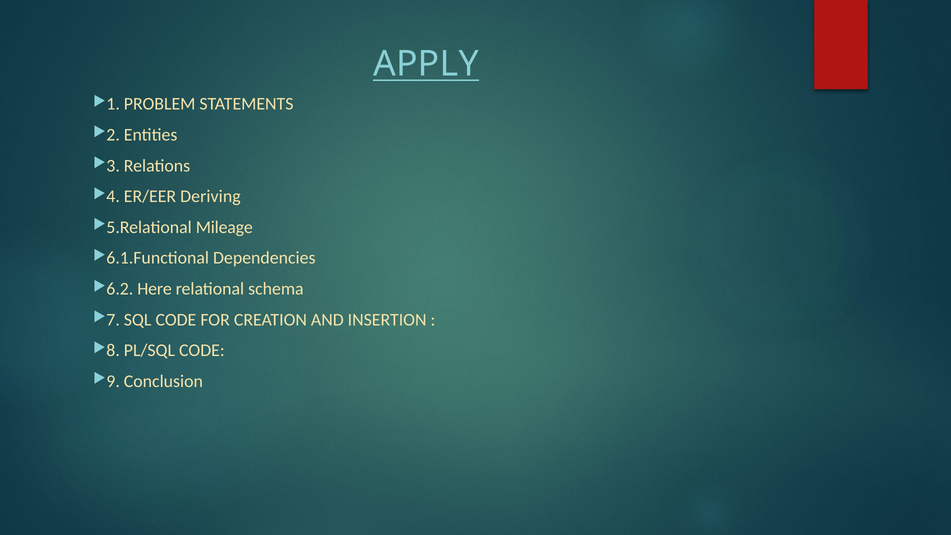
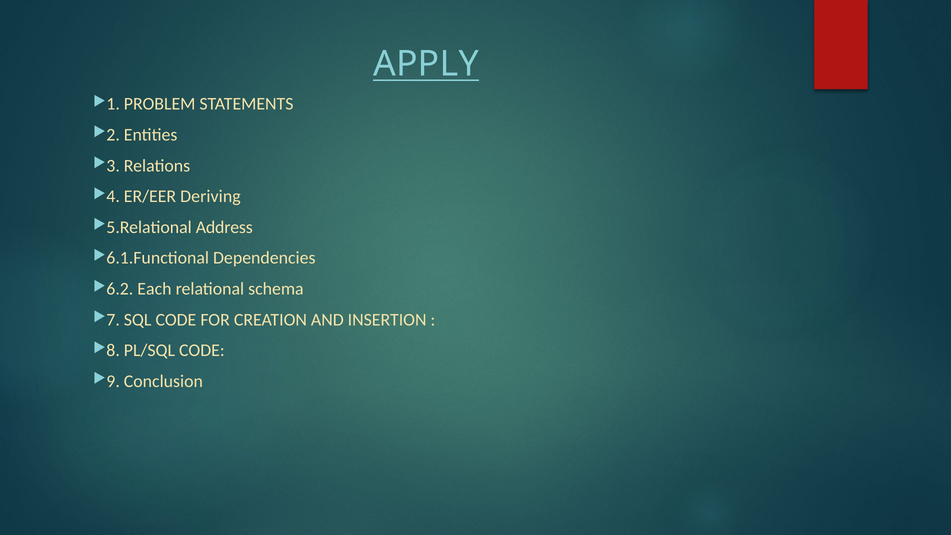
Mileage: Mileage -> Address
Here: Here -> Each
